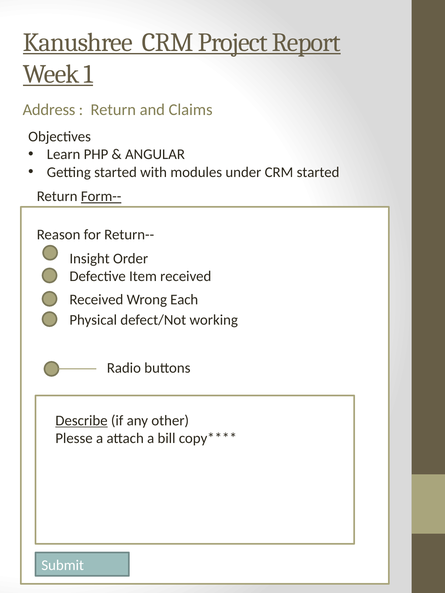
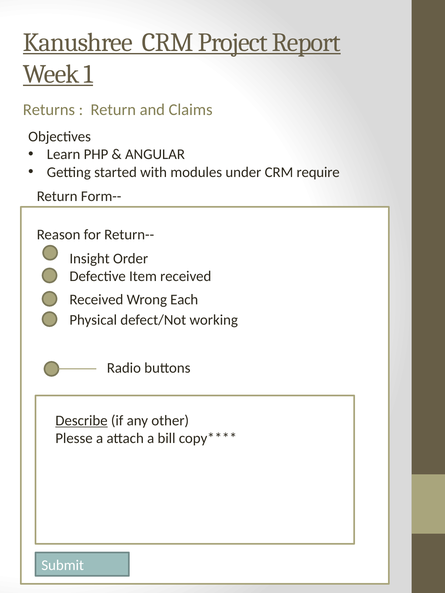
Address: Address -> Returns
CRM started: started -> require
Form-- underline: present -> none
